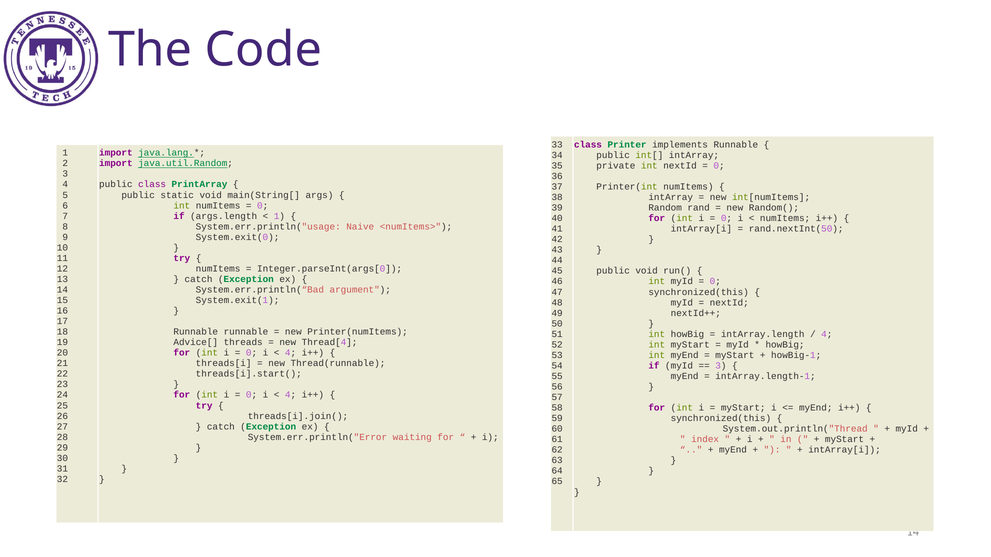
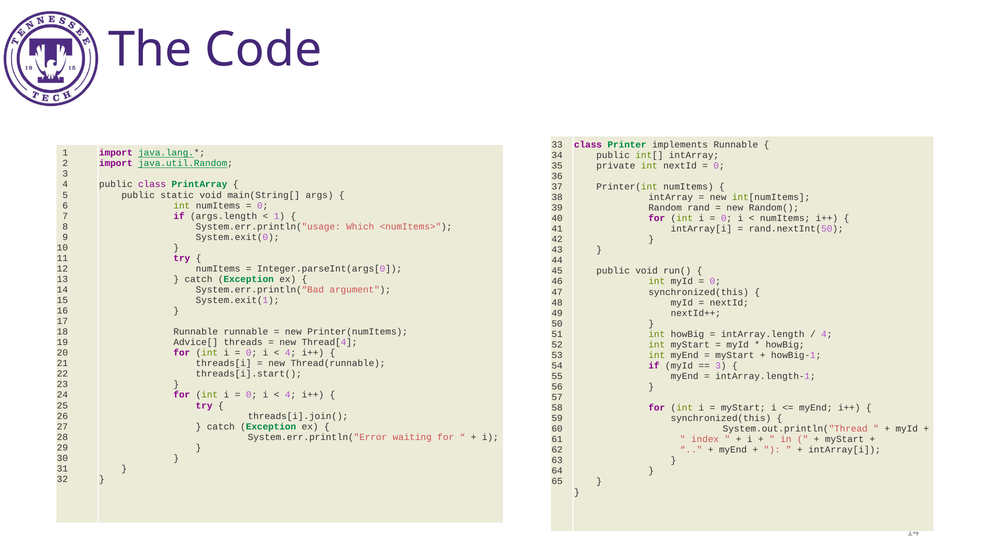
Naive: Naive -> Which
